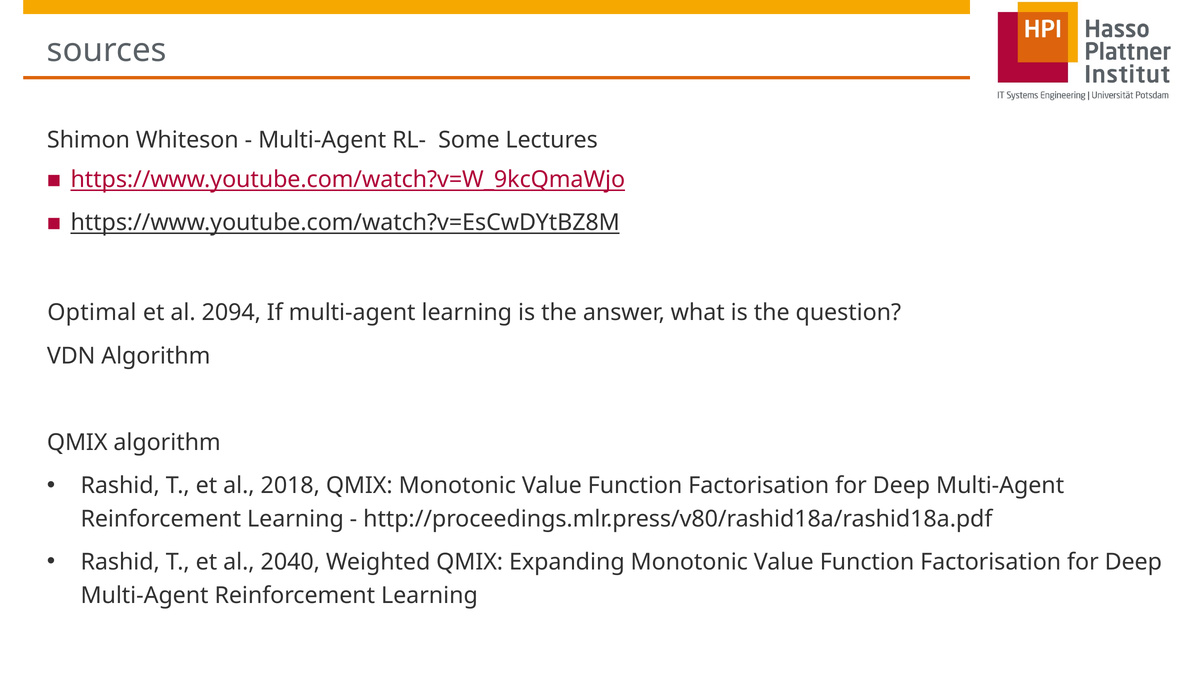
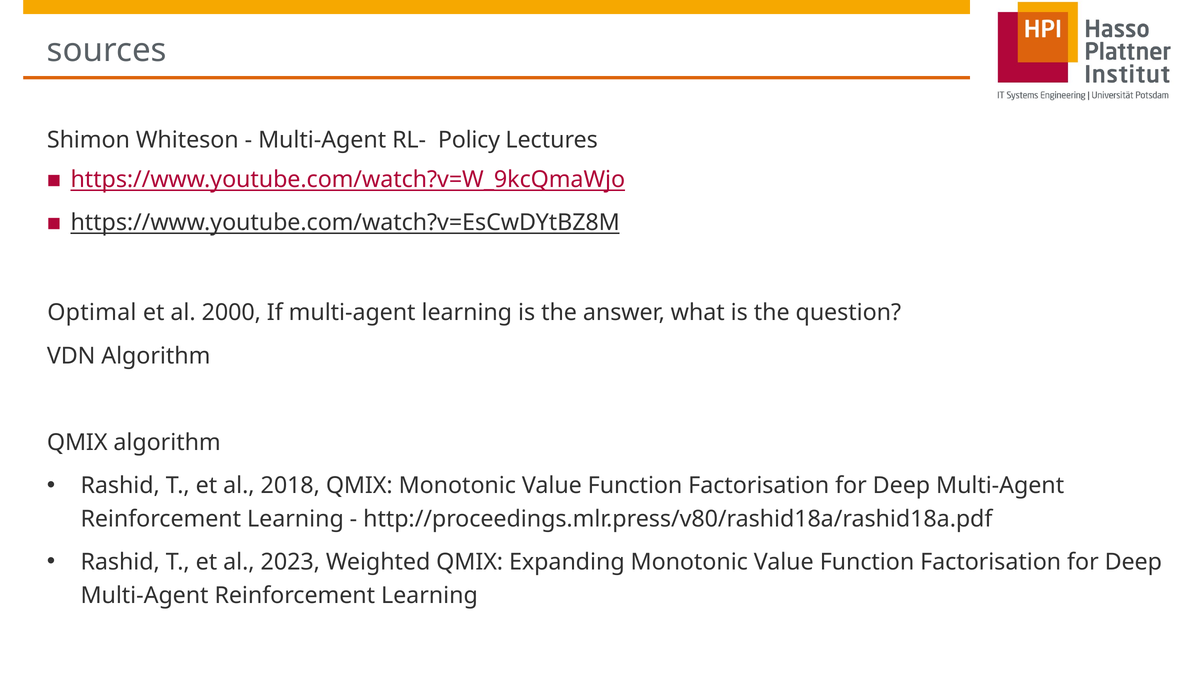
Some: Some -> Policy
2094: 2094 -> 2000
2040: 2040 -> 2023
